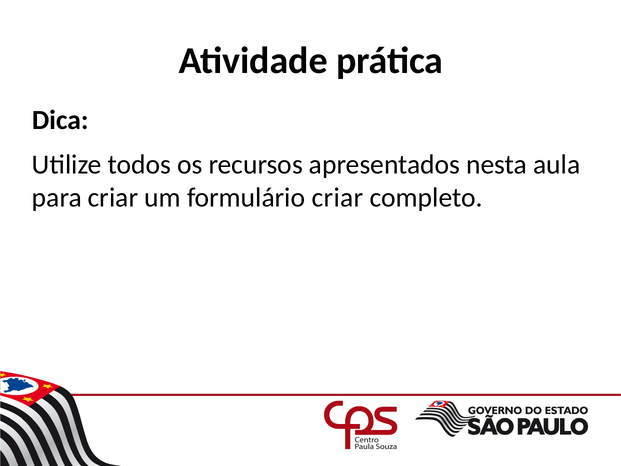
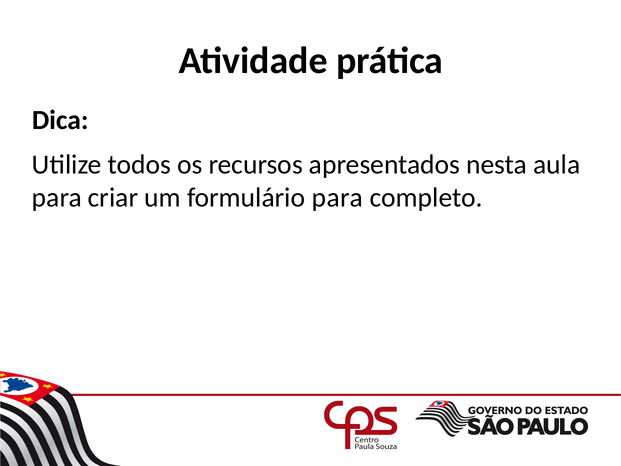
formulário criar: criar -> para
